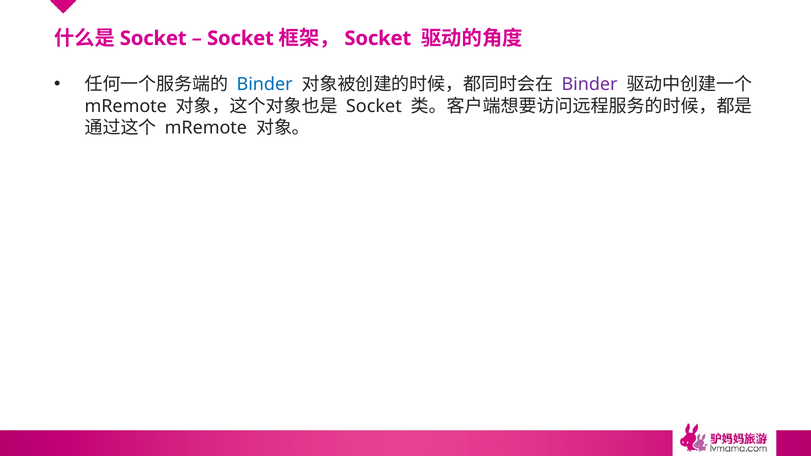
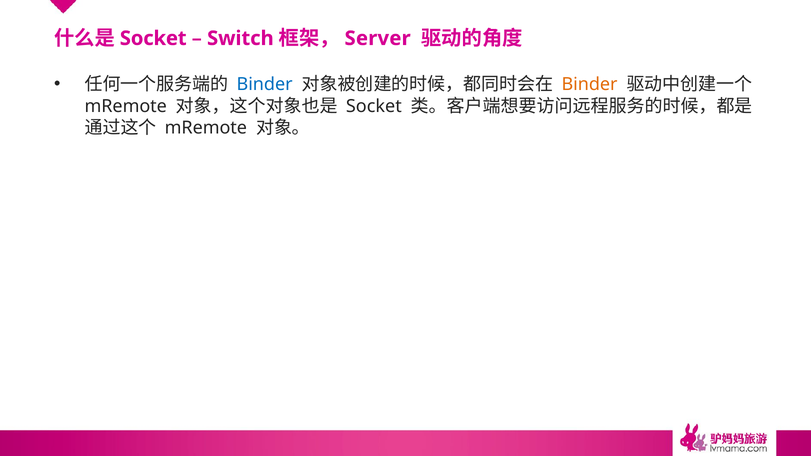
Socket at (240, 38): Socket -> Switch
Socket at (378, 38): Socket -> Server
Binder at (589, 85) colour: purple -> orange
